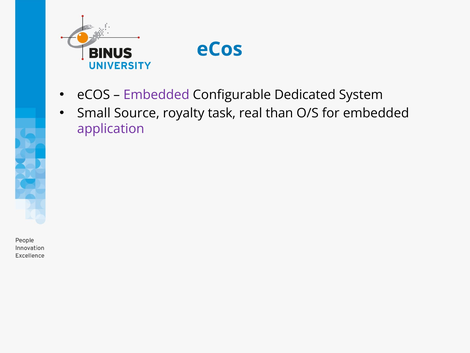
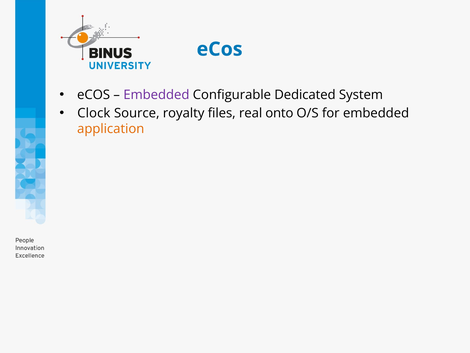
Small: Small -> Clock
task: task -> files
than: than -> onto
application colour: purple -> orange
